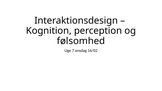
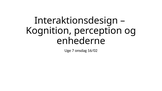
følsomhed: følsomhed -> enhederne
